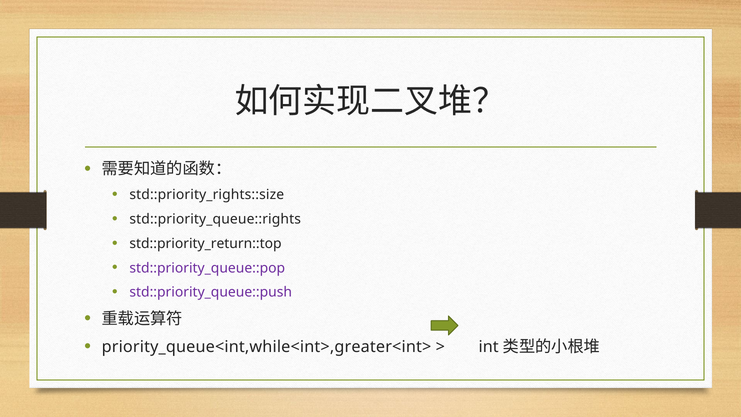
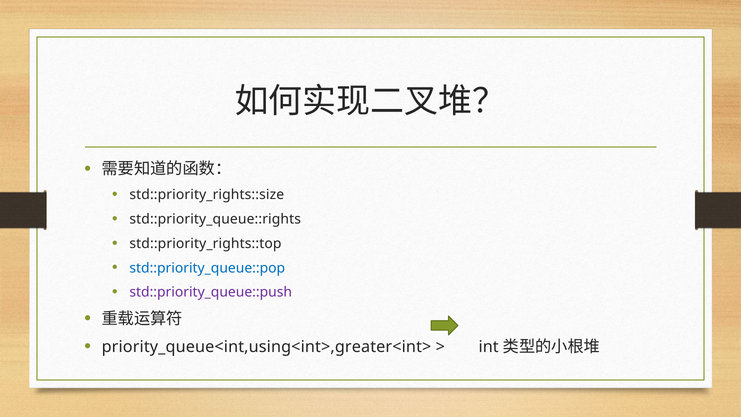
std::priority_return::top: std::priority_return::top -> std::priority_rights::top
std::priority_queue::pop colour: purple -> blue
priority_queue<int,while<int>,greater<int>: priority_queue<int,while<int>,greater<int> -> priority_queue<int,using<int>,greater<int>
